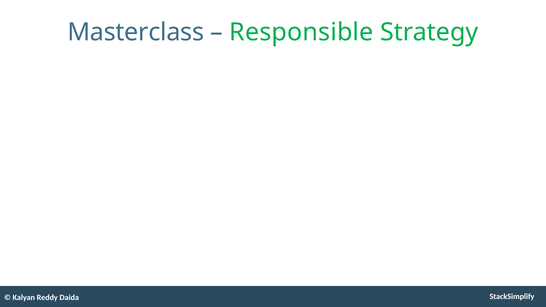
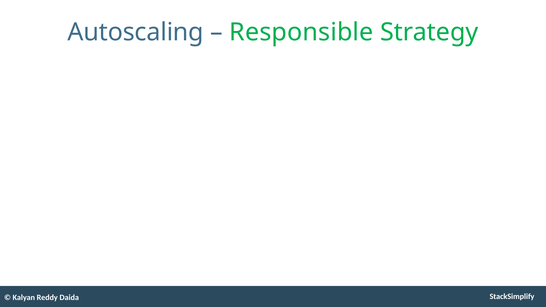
Masterclass: Masterclass -> Autoscaling
